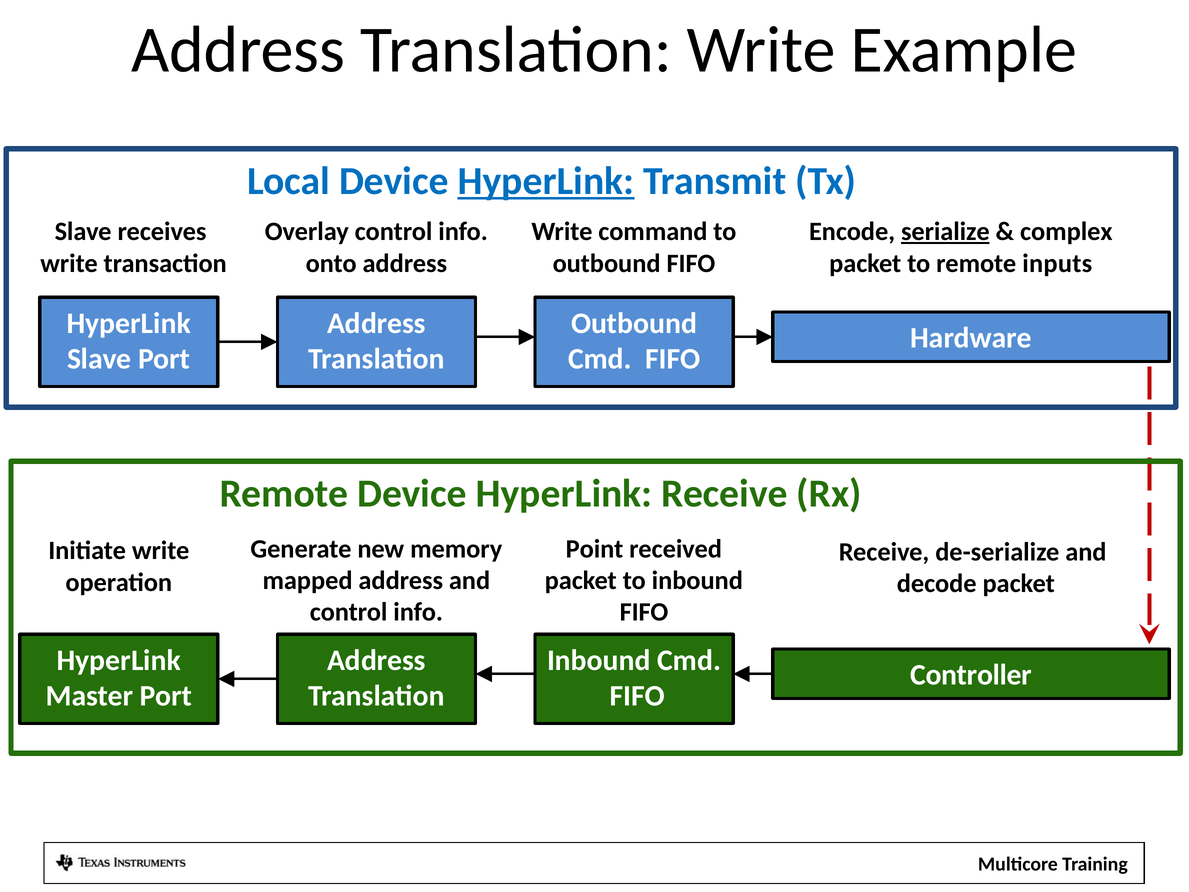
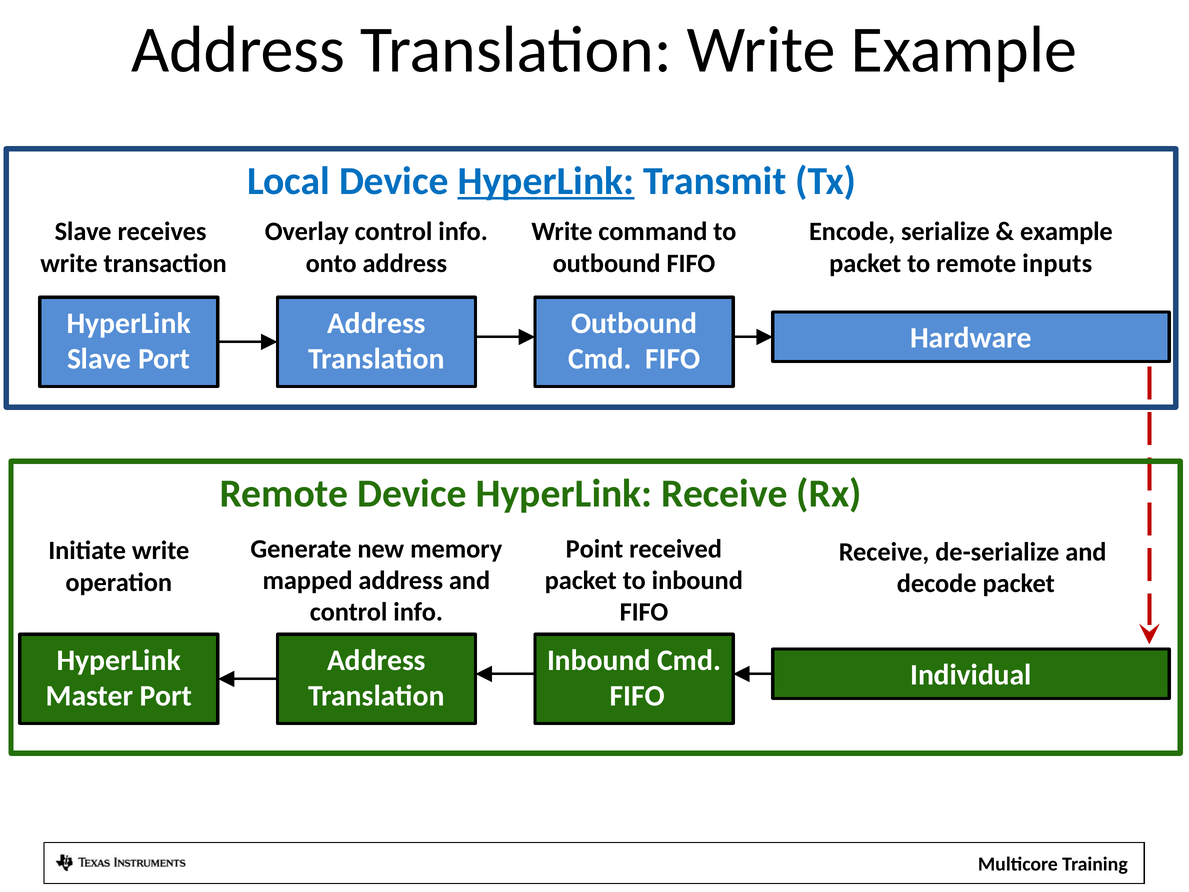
serialize underline: present -> none
complex at (1066, 232): complex -> example
Controller: Controller -> Individual
